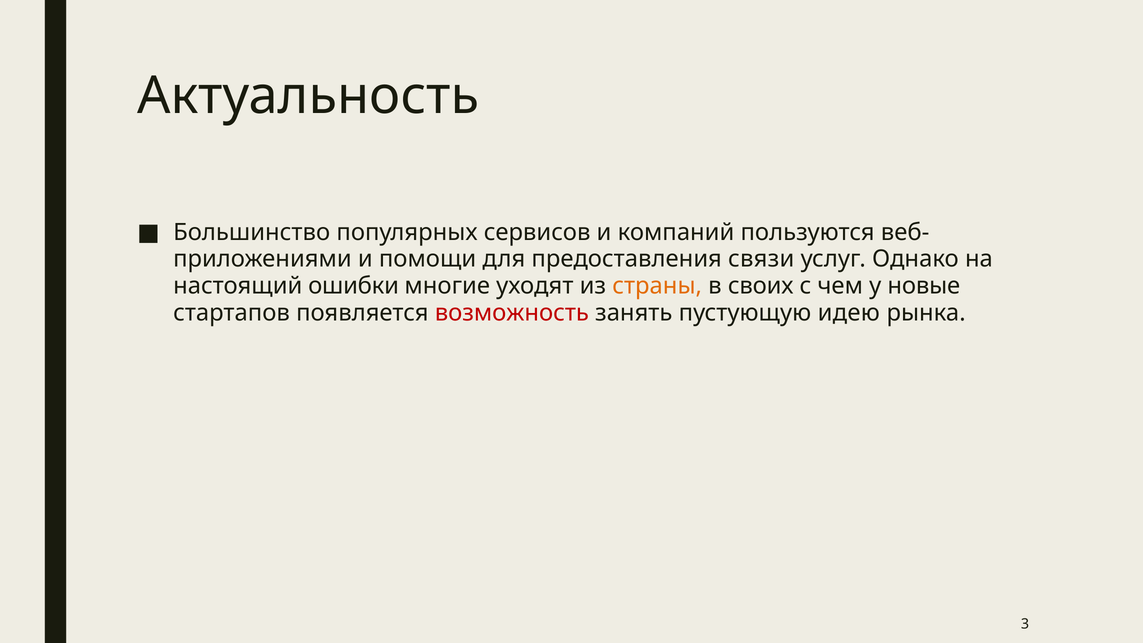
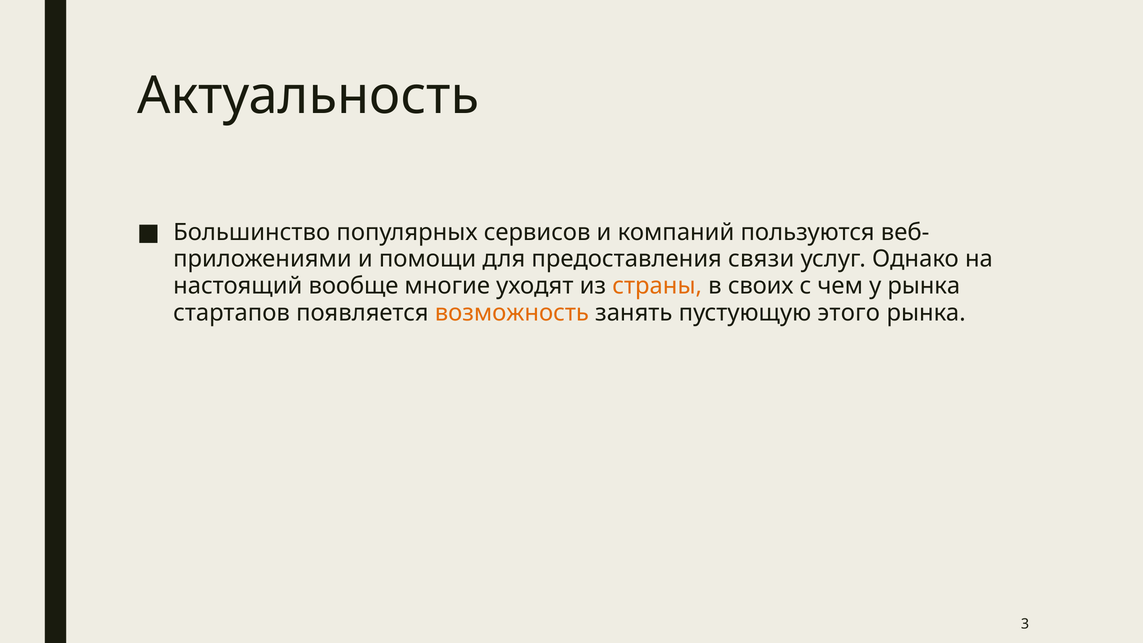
ошибки: ошибки -> вообще
у новые: новые -> рынка
возможность colour: red -> orange
идею: идею -> этого
